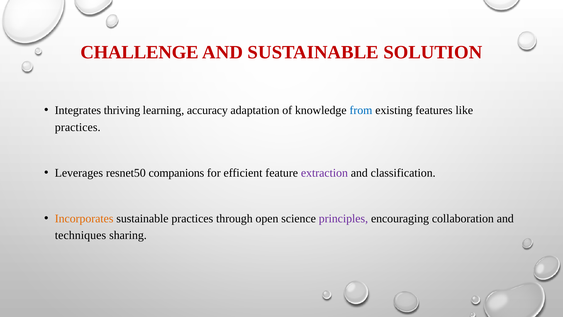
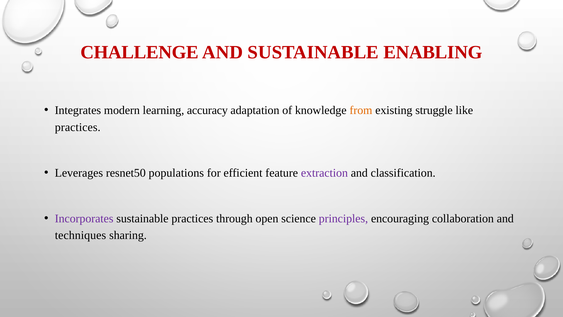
SOLUTION: SOLUTION -> ENABLING
thriving: thriving -> modern
from colour: blue -> orange
features: features -> struggle
companions: companions -> populations
Incorporates colour: orange -> purple
